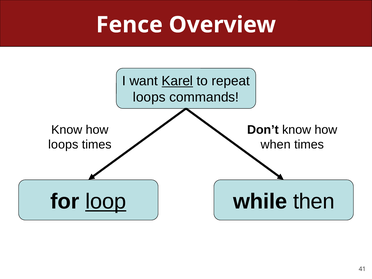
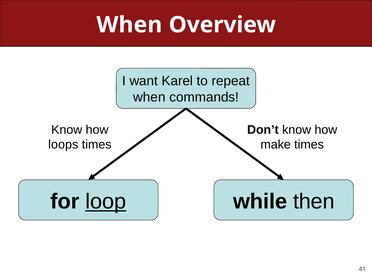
Fence at (129, 25): Fence -> When
Karel underline: present -> none
loops at (149, 97): loops -> when
when: when -> make
